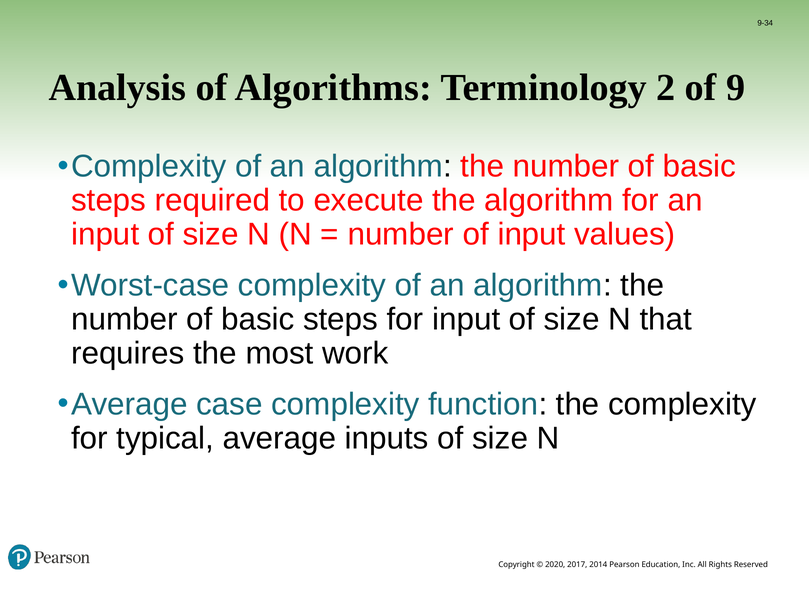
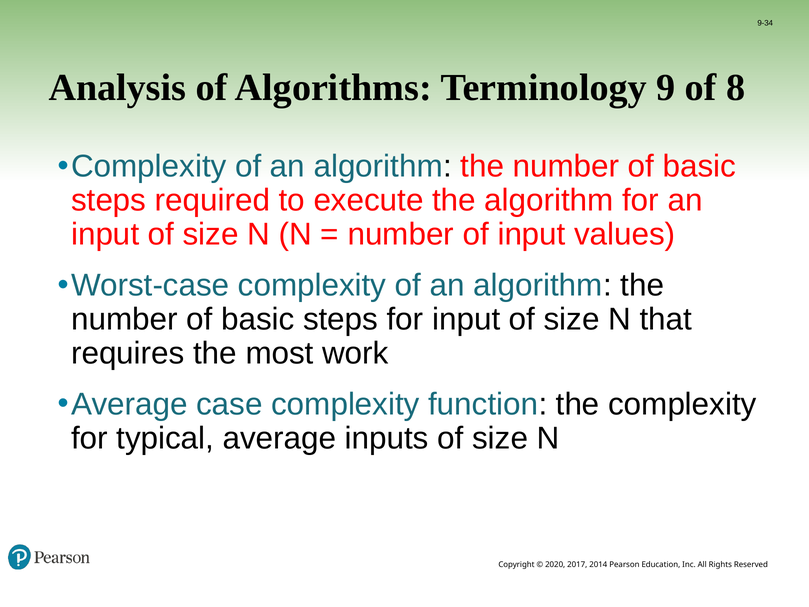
2: 2 -> 9
9: 9 -> 8
